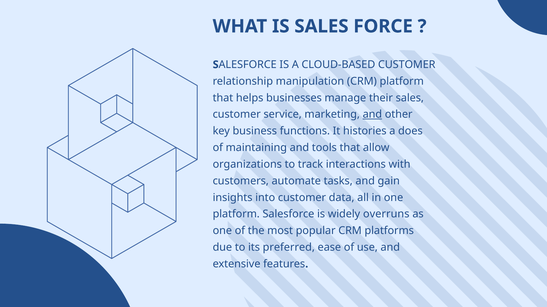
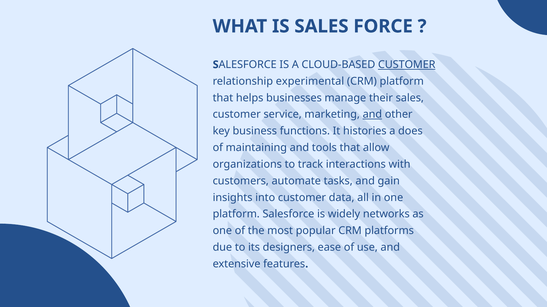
CUSTOMER at (407, 65) underline: none -> present
manipulation: manipulation -> experimental
overruns: overruns -> networks
preferred: preferred -> designers
